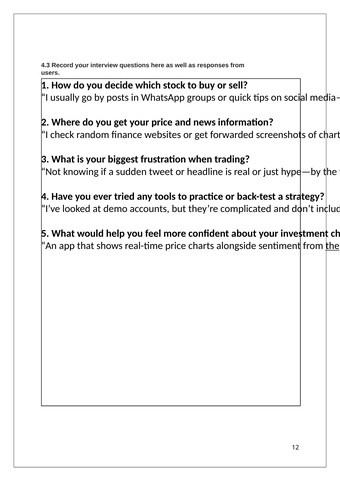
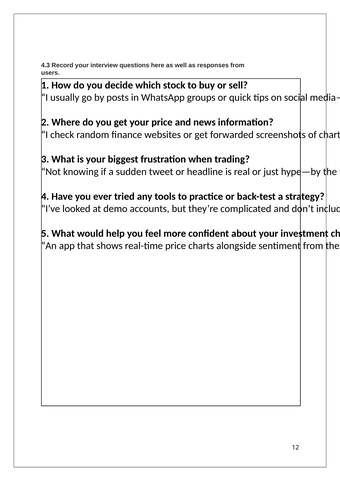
the at (332, 246) underline: present -> none
